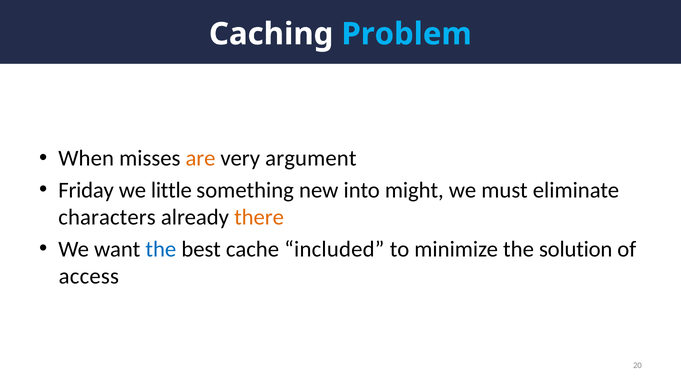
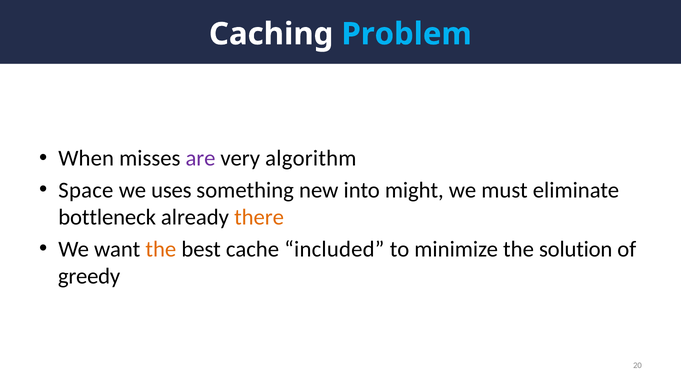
are colour: orange -> purple
argument: argument -> algorithm
Friday: Friday -> Space
little: little -> uses
characters: characters -> bottleneck
the at (161, 249) colour: blue -> orange
access: access -> greedy
